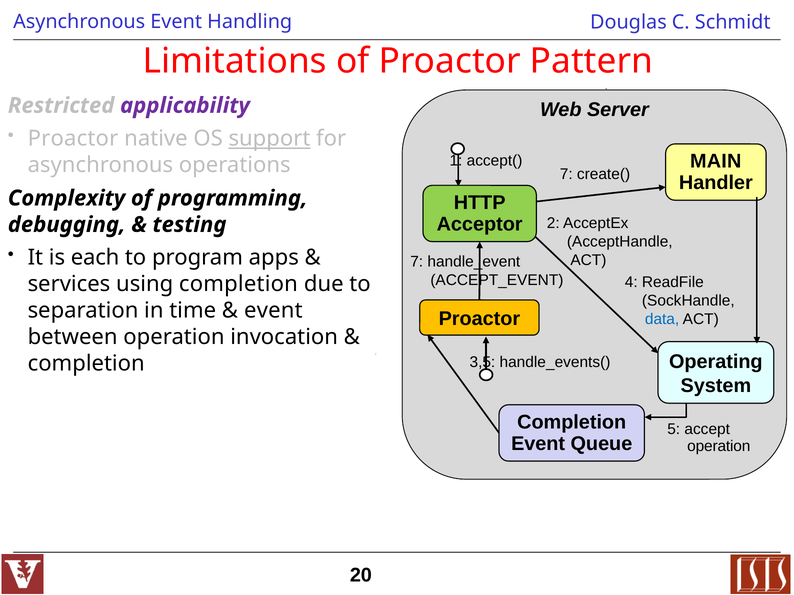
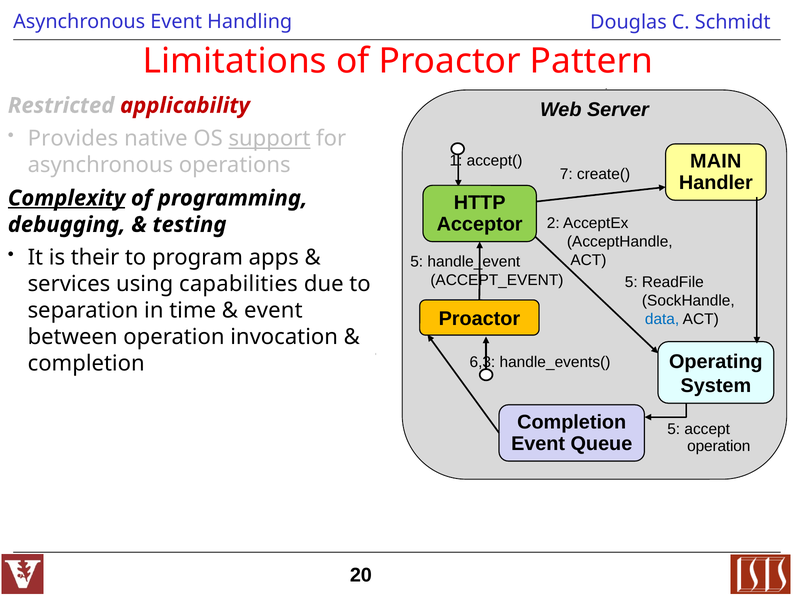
applicability colour: purple -> red
Proactor at (73, 139): Proactor -> Provides
Complexity underline: none -> present
each: each -> their
7 at (417, 262): 7 -> 5
4 at (631, 282): 4 -> 5
using completion: completion -> capabilities
3,5: 3,5 -> 6,3
